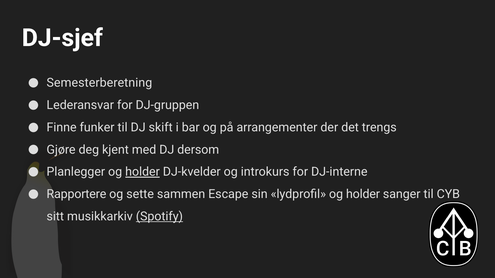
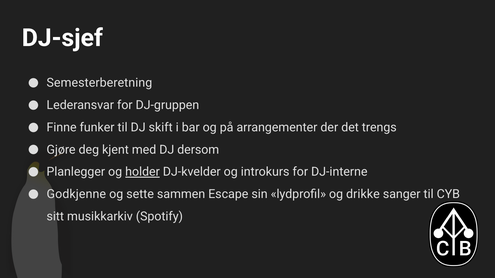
Rapportere: Rapportere -> Godkjenne
lydprofil og holder: holder -> drikke
Spotify underline: present -> none
